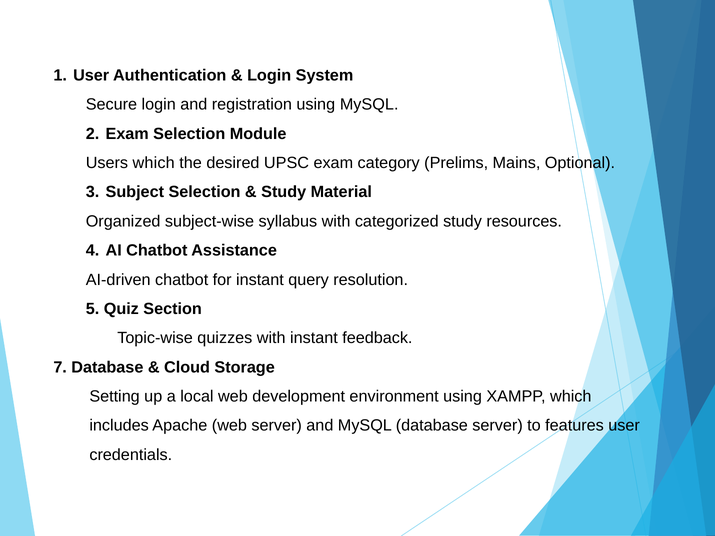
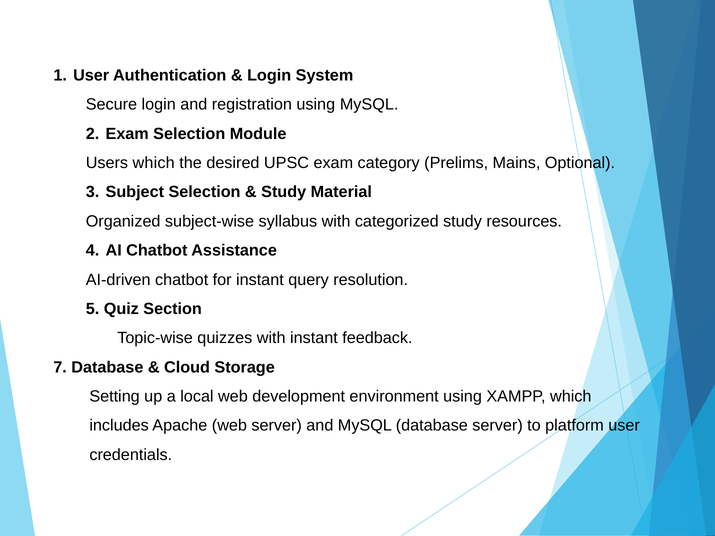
features: features -> platform
